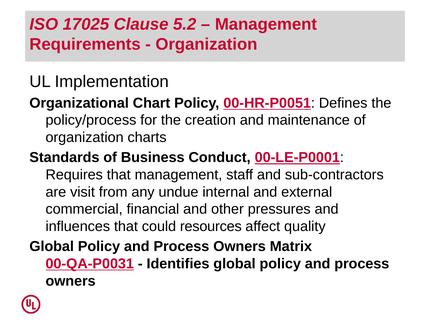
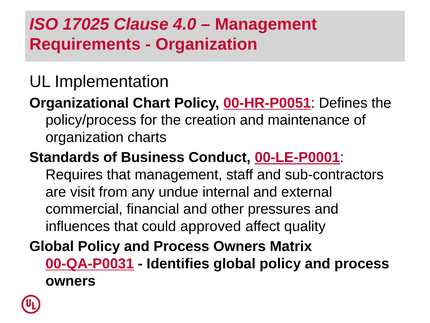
5.2: 5.2 -> 4.0
resources: resources -> approved
